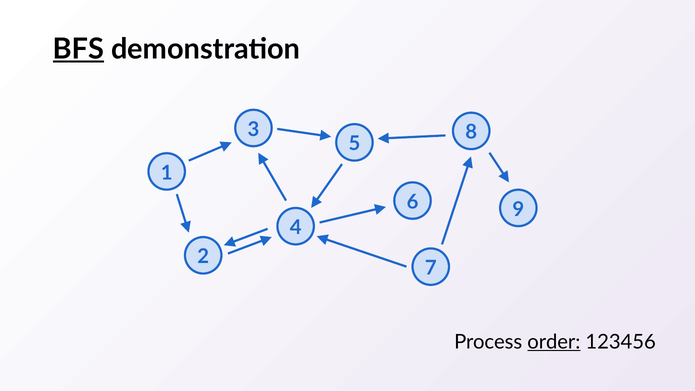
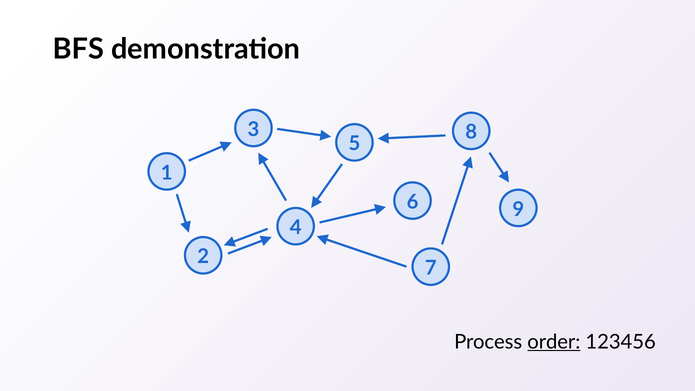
BFS underline: present -> none
